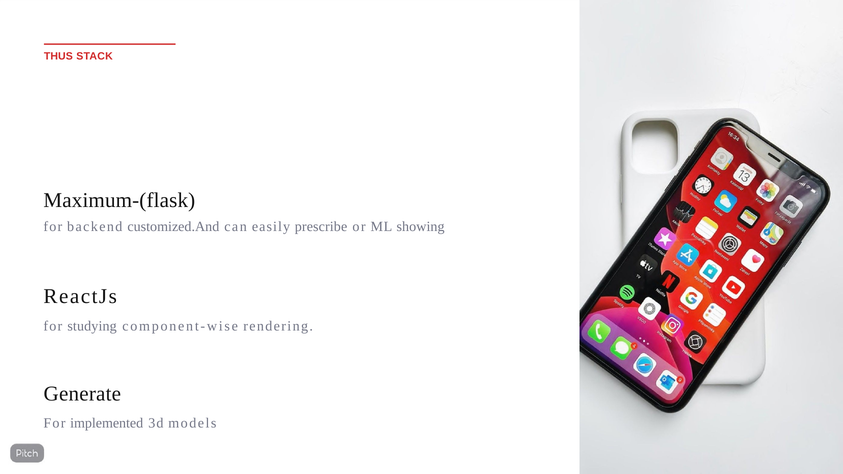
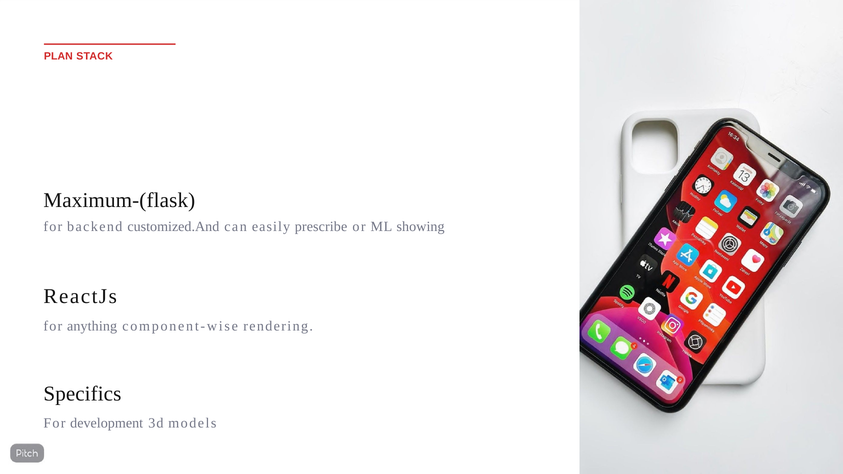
THUS: THUS -> PLAN
studying: studying -> anything
Generate: Generate -> Specifics
implemented: implemented -> development
